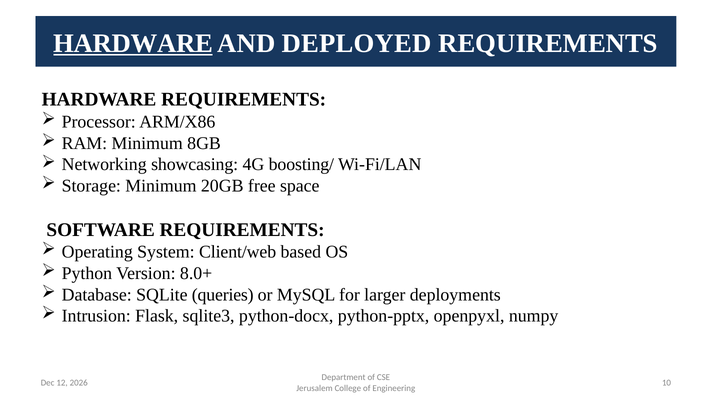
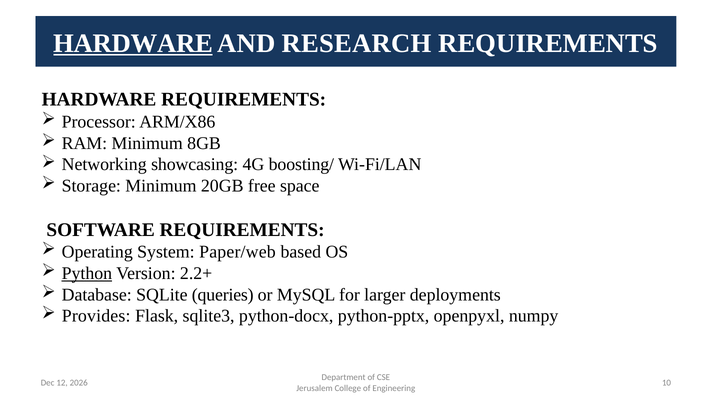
DEPLOYED: DEPLOYED -> RESEARCH
Client/web: Client/web -> Paper/web
Python underline: none -> present
8.0+: 8.0+ -> 2.2+
Intrusion: Intrusion -> Provides
